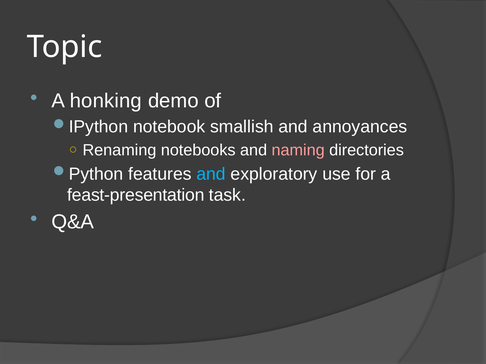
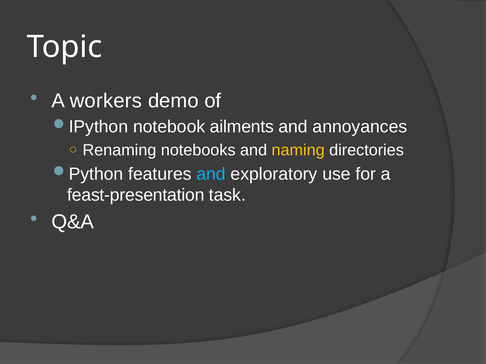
honking: honking -> workers
smallish: smallish -> ailments
naming colour: pink -> yellow
